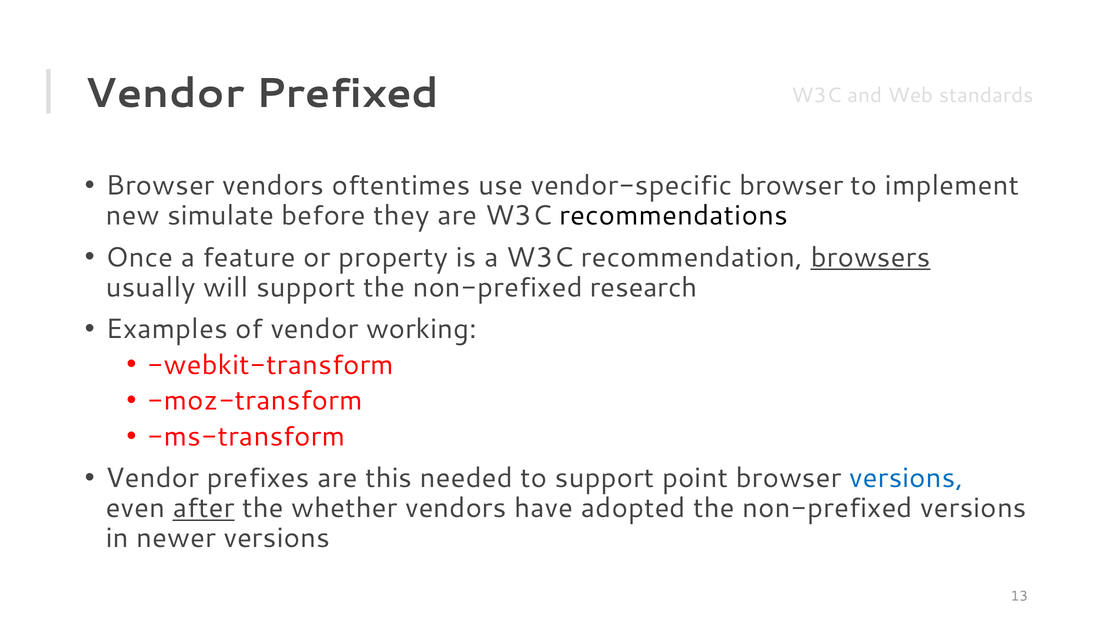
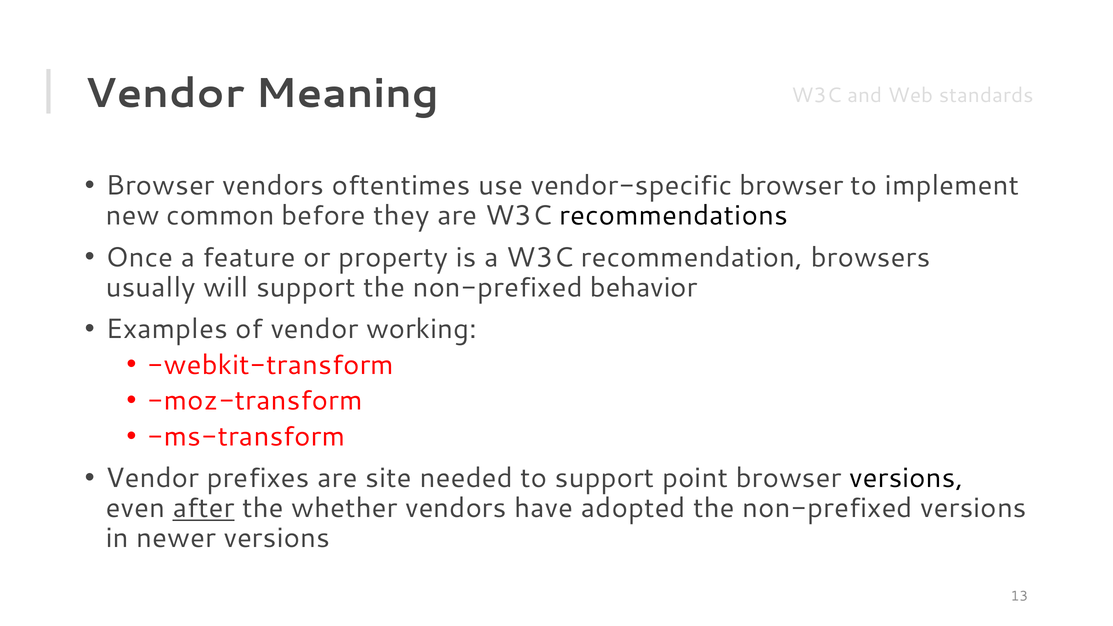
Prefixed: Prefixed -> Meaning
simulate: simulate -> common
browsers underline: present -> none
research: research -> behavior
this: this -> site
versions at (906, 478) colour: blue -> black
